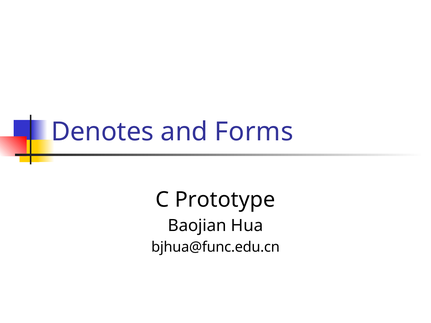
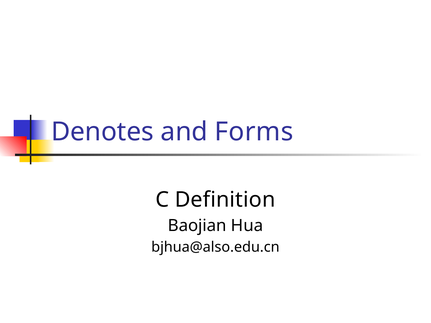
Prototype: Prototype -> Definition
bjhua@func.edu.cn: bjhua@func.edu.cn -> bjhua@also.edu.cn
